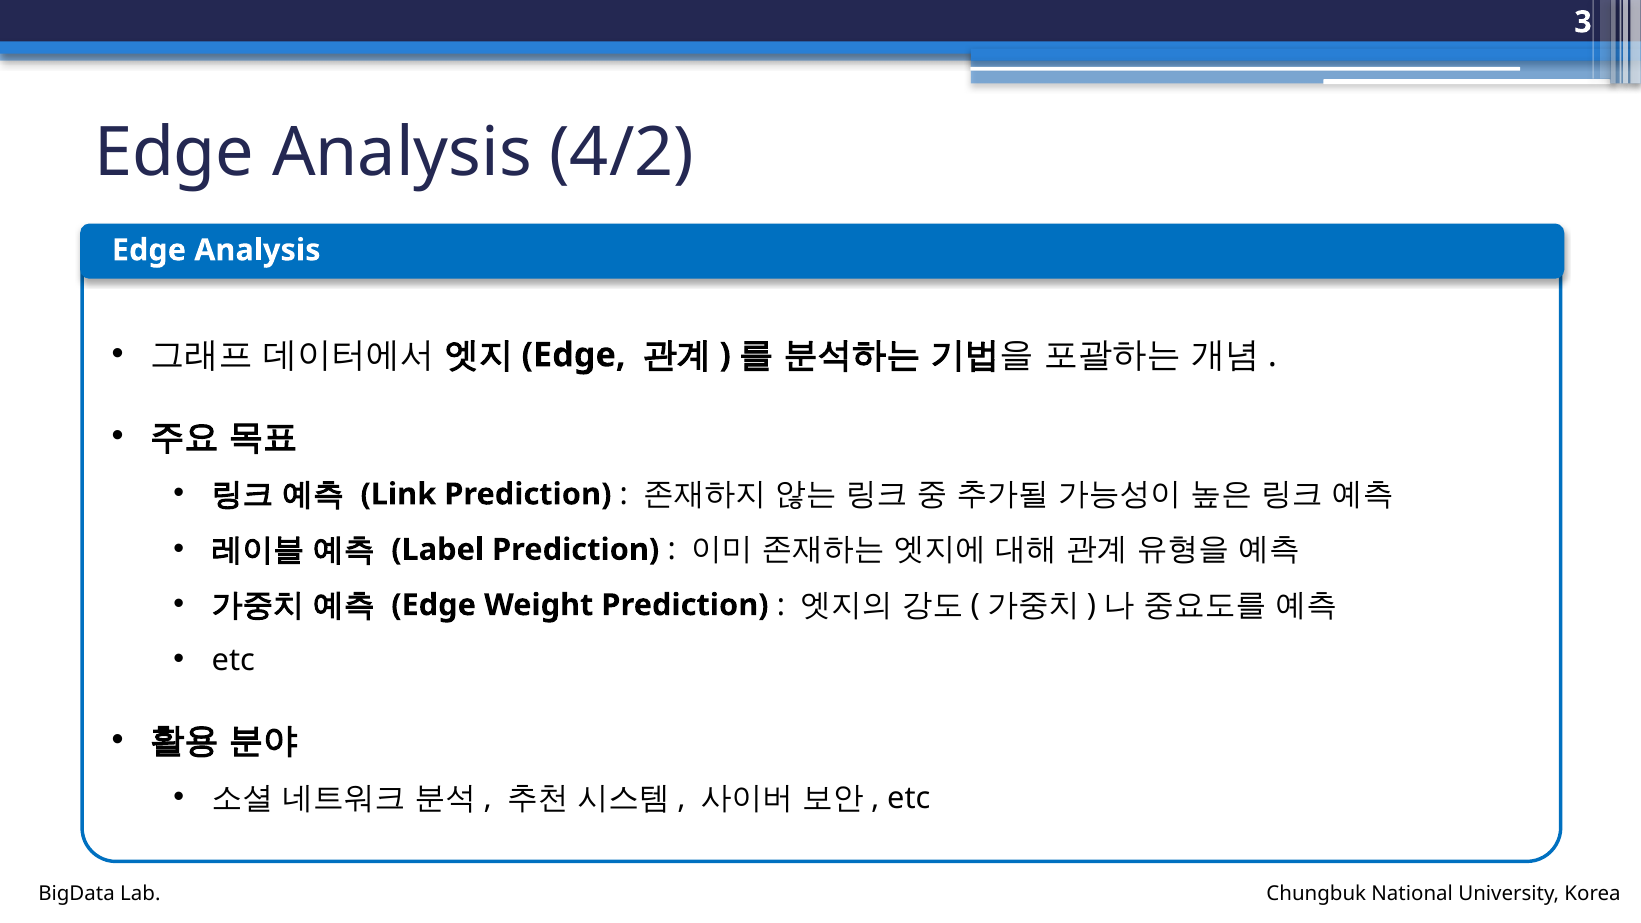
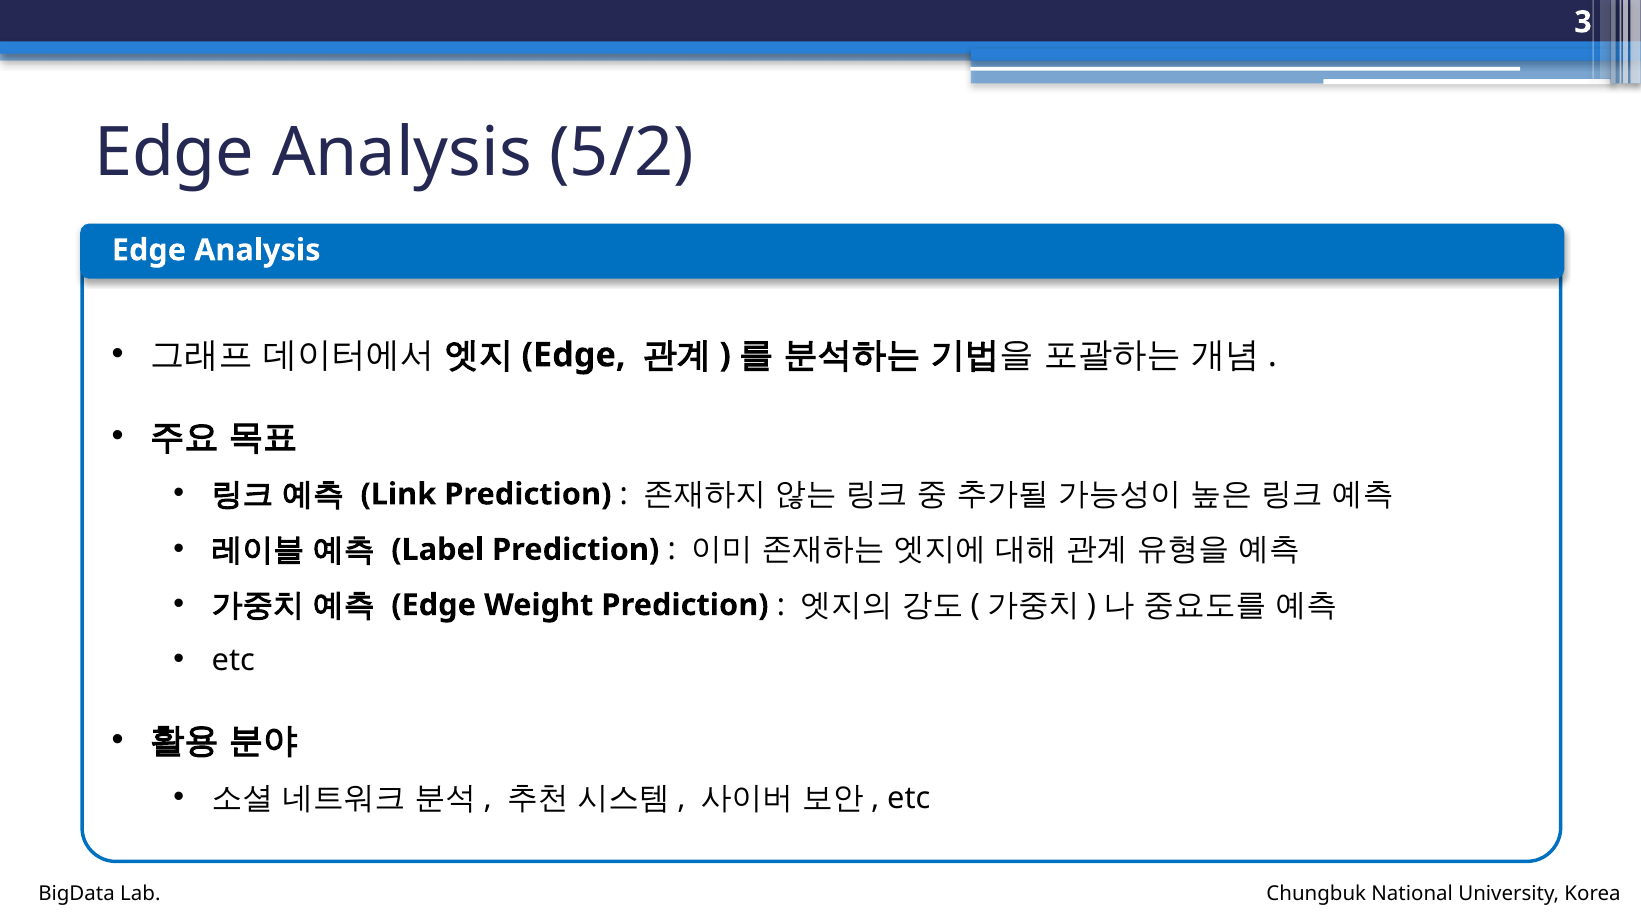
4/2: 4/2 -> 5/2
